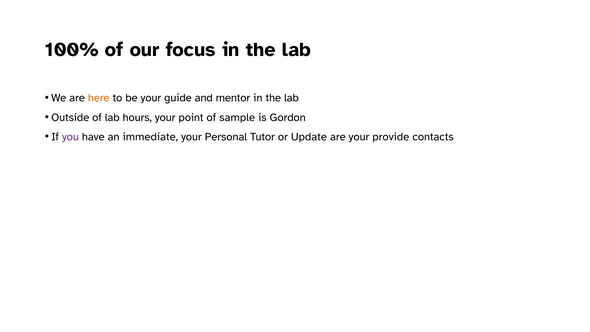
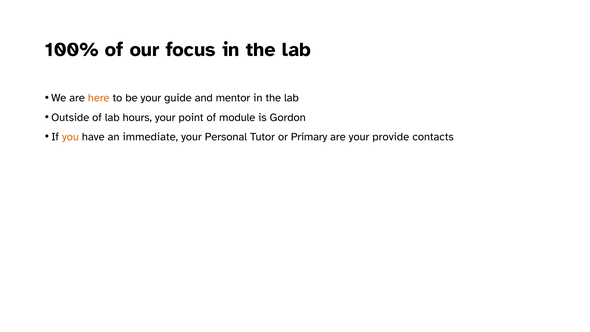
sample: sample -> module
you colour: purple -> orange
Update: Update -> Primary
